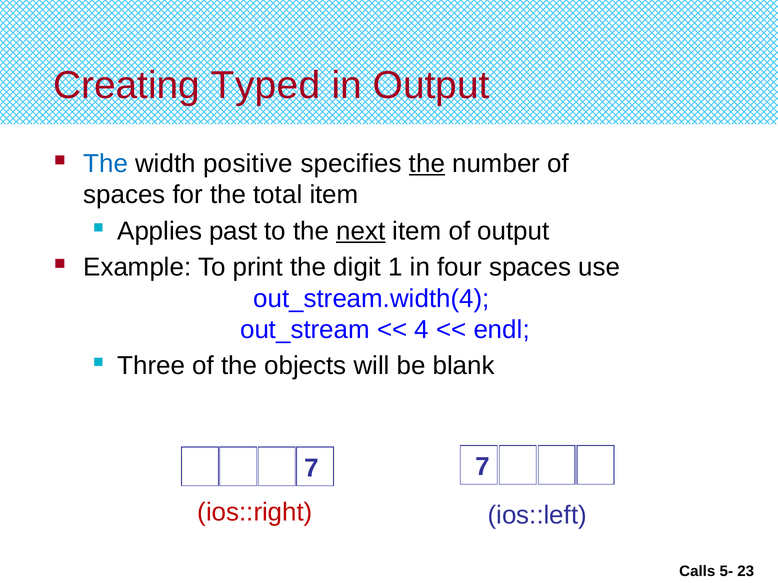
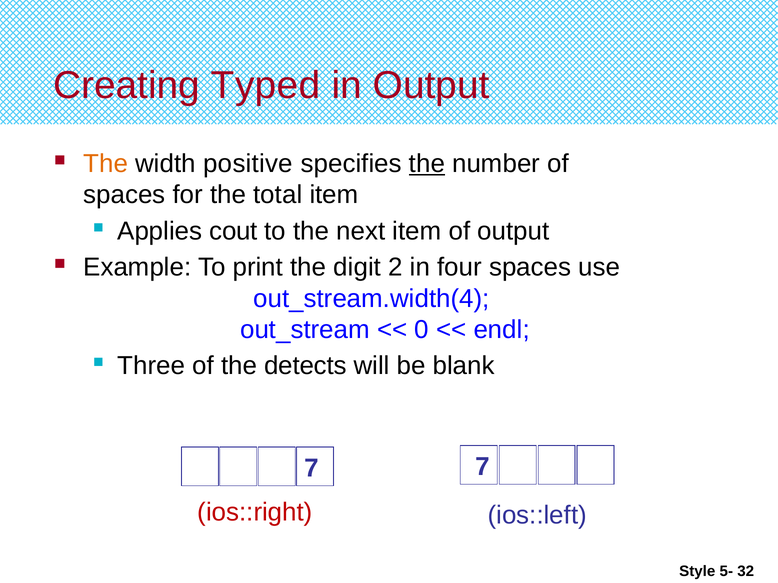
The at (106, 164) colour: blue -> orange
past: past -> cout
next underline: present -> none
1: 1 -> 2
4: 4 -> 0
objects: objects -> detects
Calls: Calls -> Style
23: 23 -> 32
